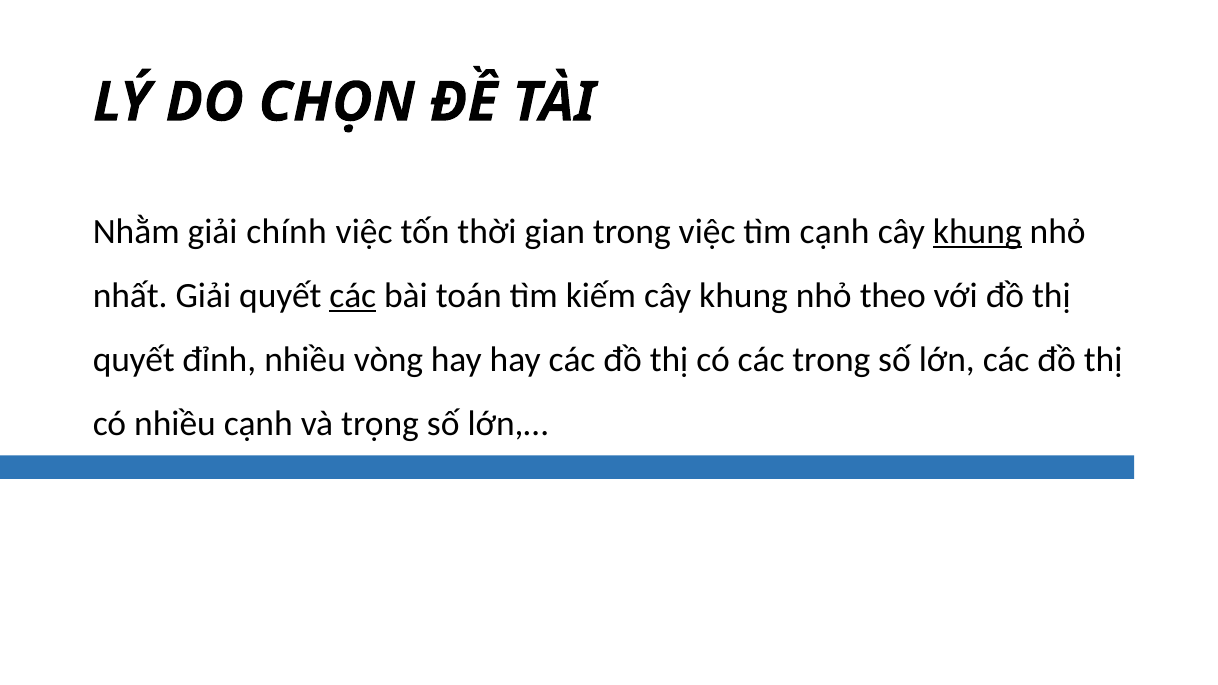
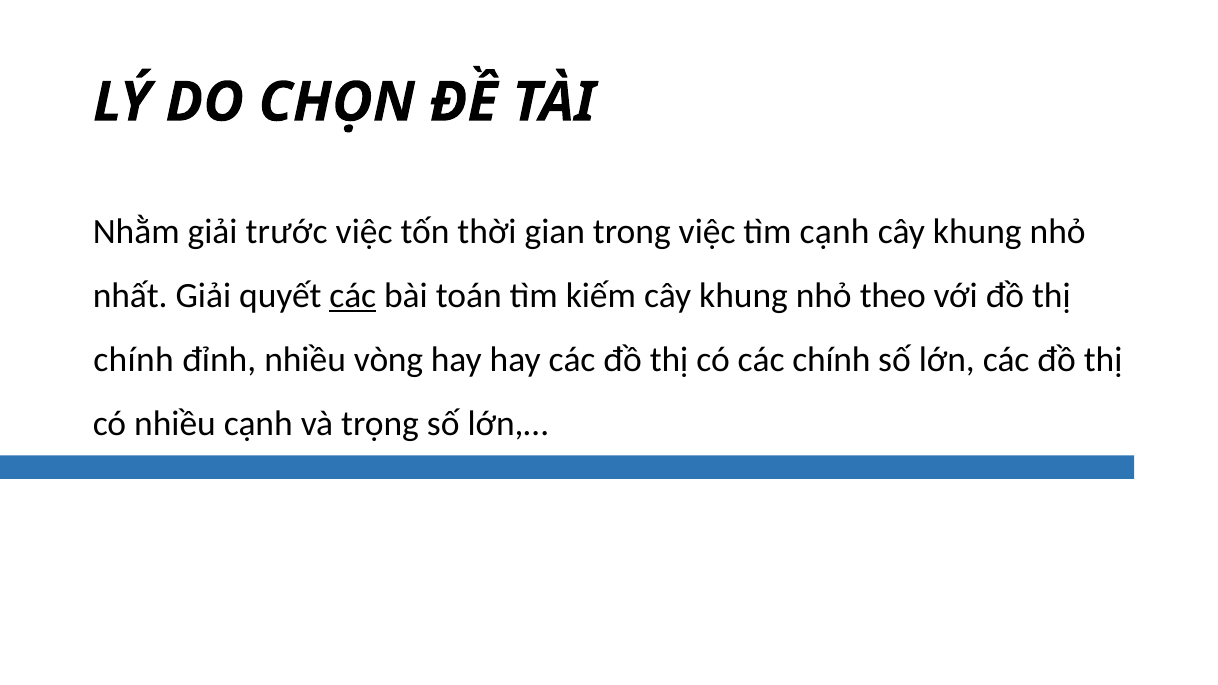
chính: chính -> trước
khung at (977, 232) underline: present -> none
quyết at (134, 360): quyết -> chính
các trong: trong -> chính
